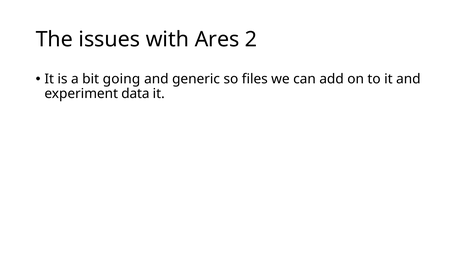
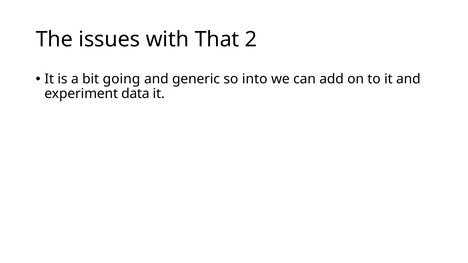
Ares: Ares -> That
files: files -> into
